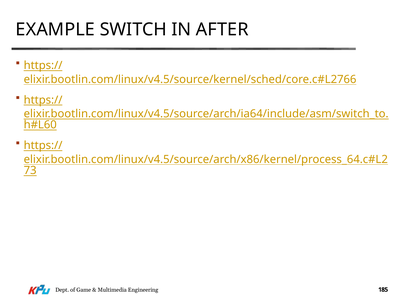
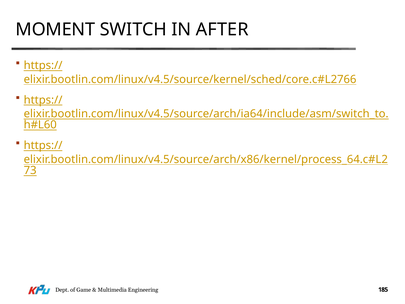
EXAMPLE: EXAMPLE -> MOMENT
